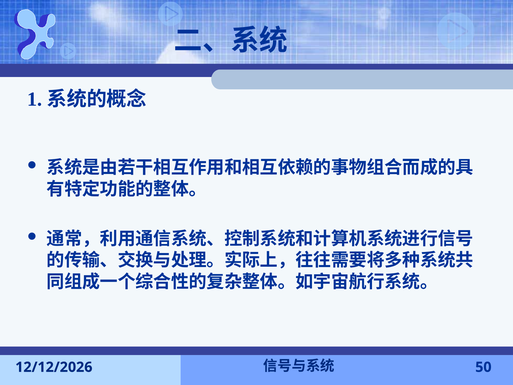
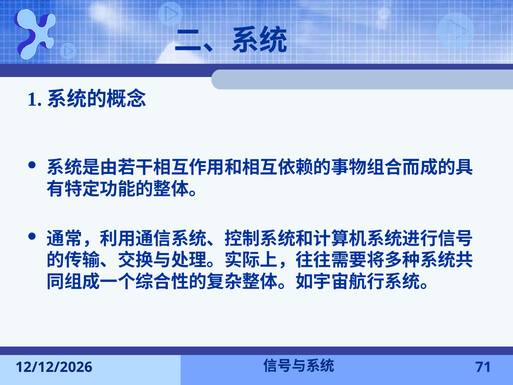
50: 50 -> 71
